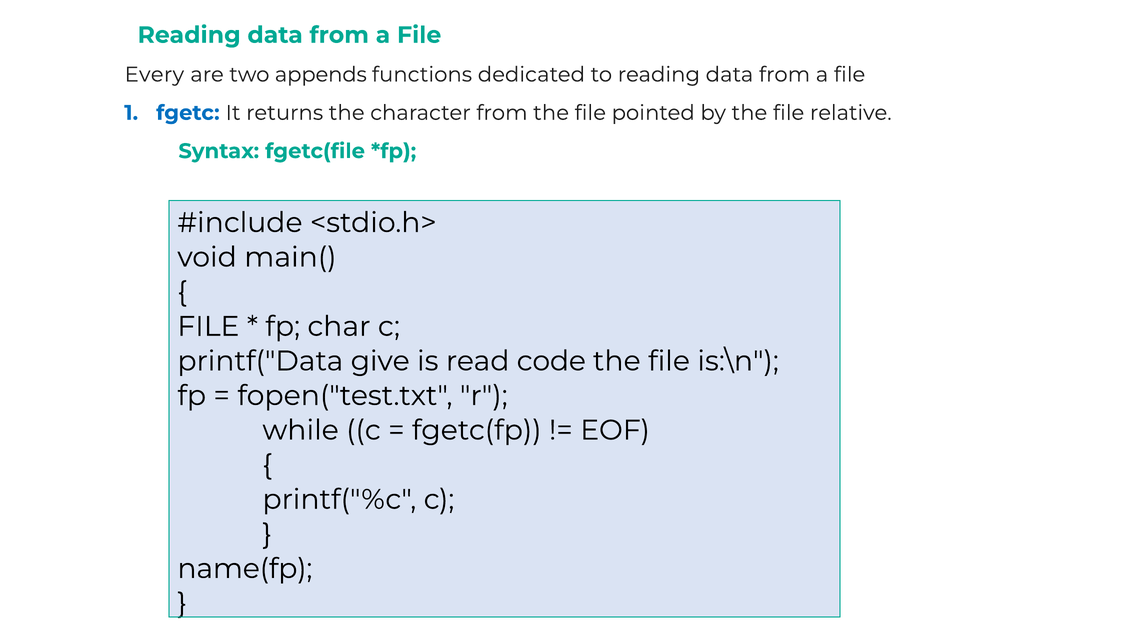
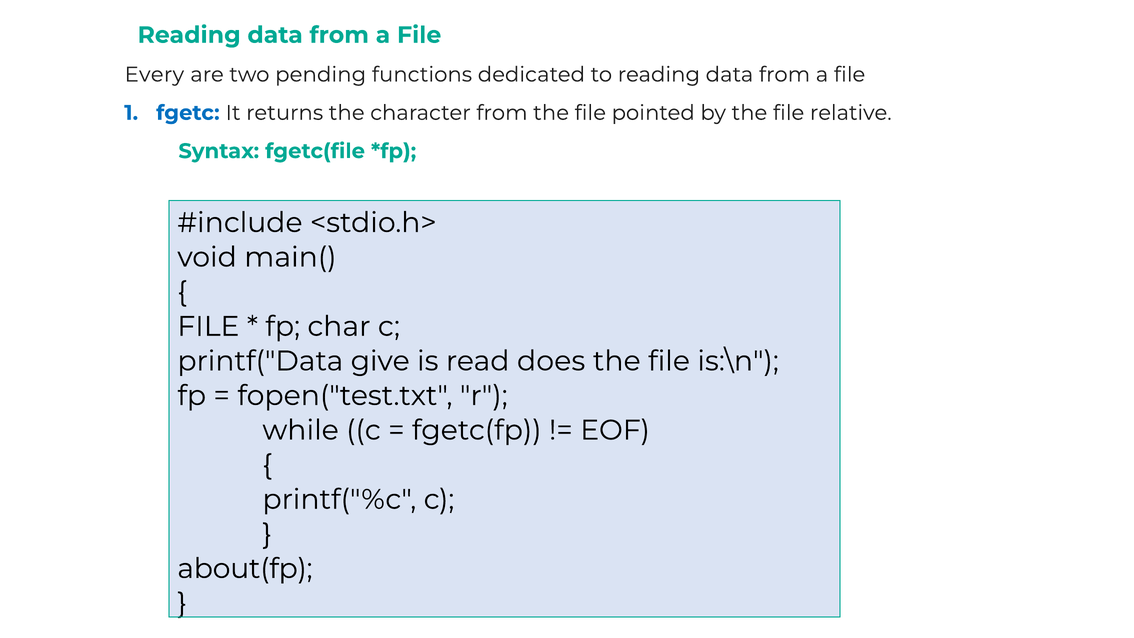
appends: appends -> pending
code: code -> does
name(fp: name(fp -> about(fp
